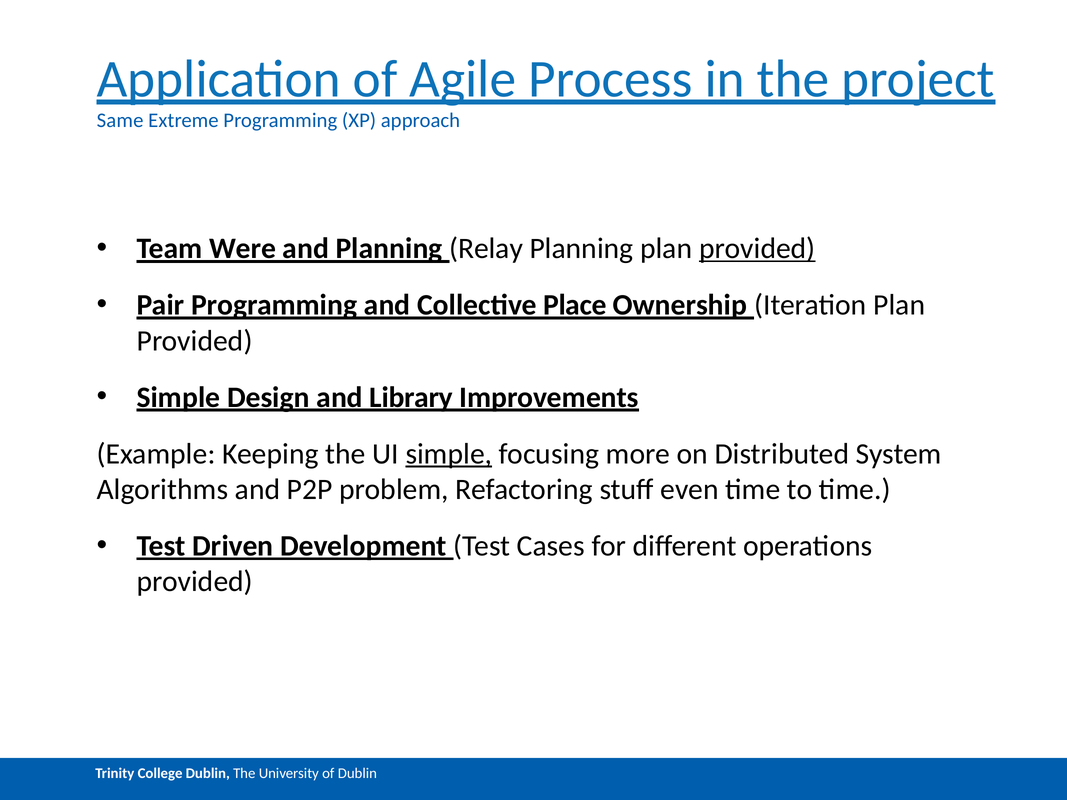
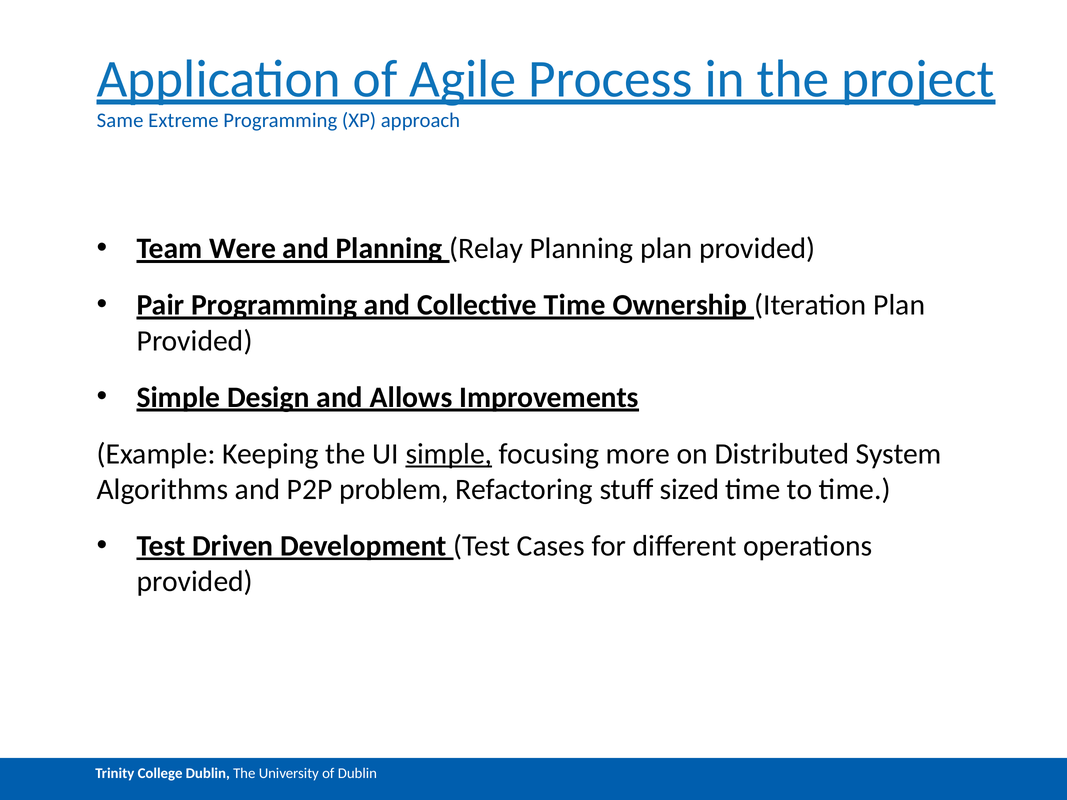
provided at (757, 249) underline: present -> none
Collective Place: Place -> Time
Library: Library -> Allows
even: even -> sized
